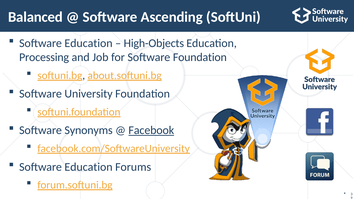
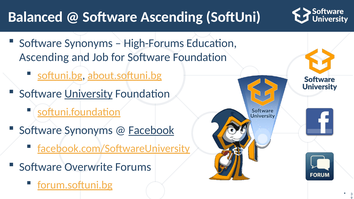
Education at (89, 43): Education -> Synonyms
High-Objects: High-Objects -> High-Forums
Processing at (44, 57): Processing -> Ascending
University underline: none -> present
Education at (89, 167): Education -> Overwrite
